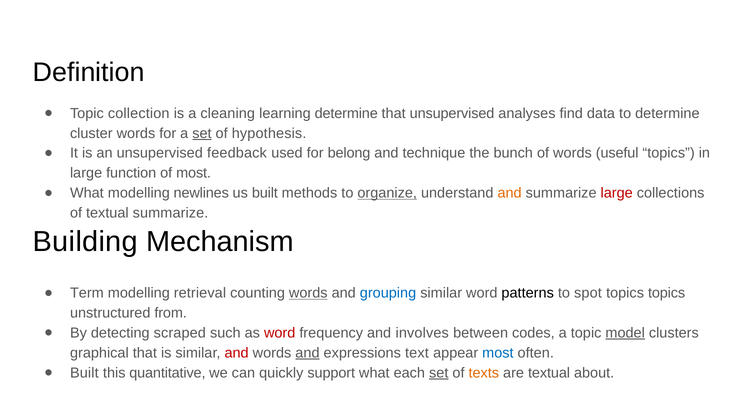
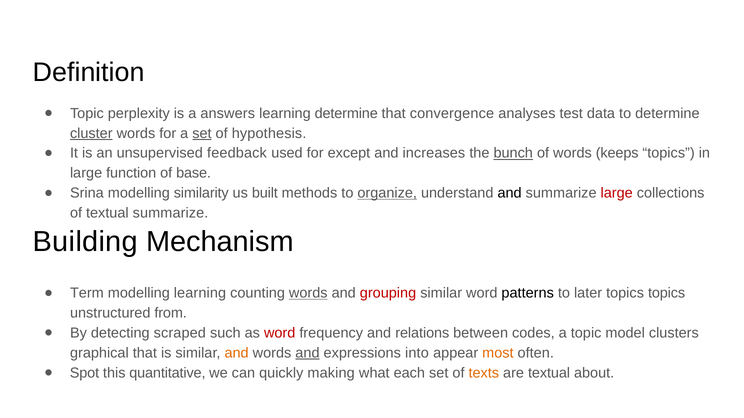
collection: collection -> perplexity
cleaning: cleaning -> answers
that unsupervised: unsupervised -> convergence
find: find -> test
cluster underline: none -> present
belong: belong -> except
technique: technique -> increases
bunch underline: none -> present
useful: useful -> keeps
of most: most -> base
What at (87, 193): What -> Srina
newlines: newlines -> similarity
and at (510, 193) colour: orange -> black
modelling retrieval: retrieval -> learning
grouping colour: blue -> red
spot: spot -> later
involves: involves -> relations
model underline: present -> none
and at (237, 353) colour: red -> orange
text: text -> into
most at (498, 353) colour: blue -> orange
Built at (84, 373): Built -> Spot
support: support -> making
set at (439, 373) underline: present -> none
